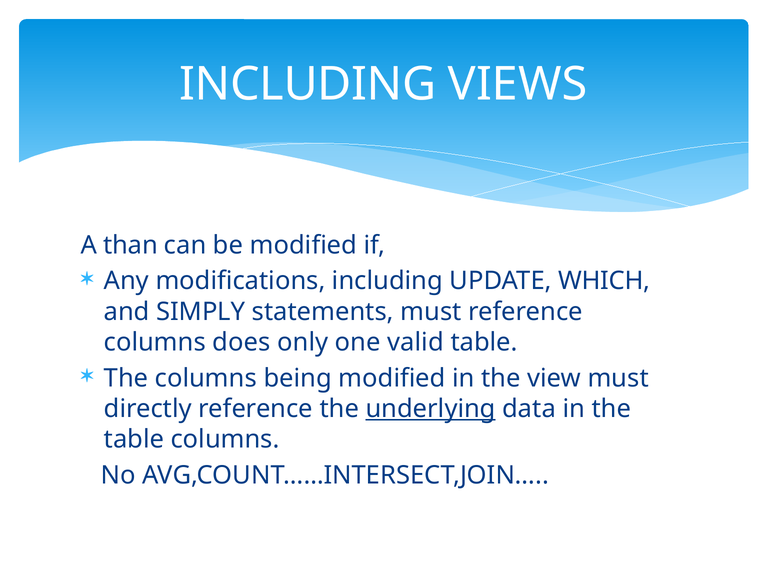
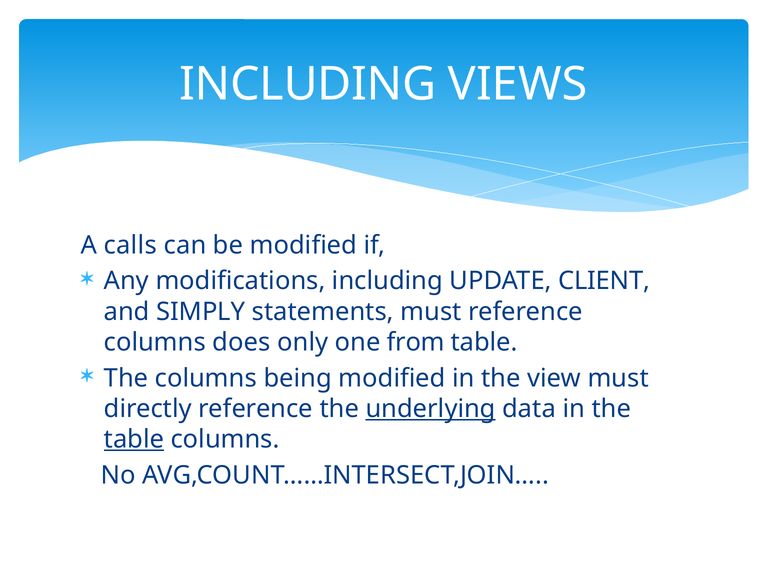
than: than -> calls
WHICH: WHICH -> CLIENT
valid: valid -> from
table at (134, 440) underline: none -> present
